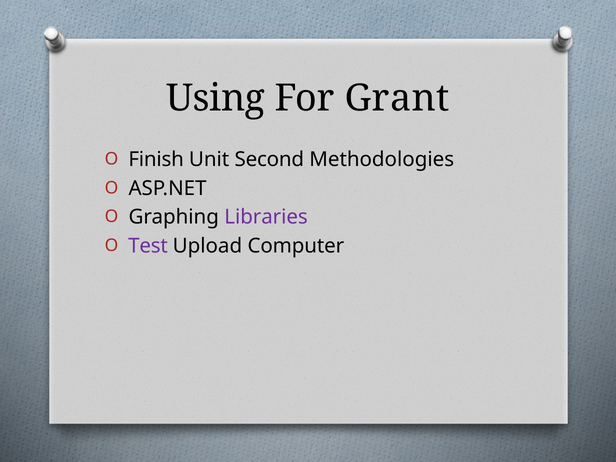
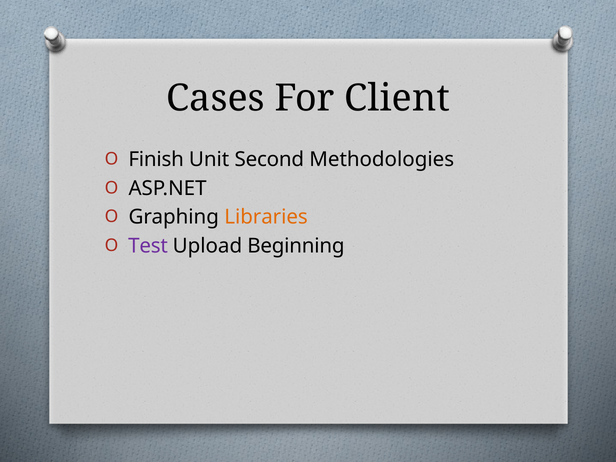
Using: Using -> Cases
Grant: Grant -> Client
Libraries colour: purple -> orange
Computer: Computer -> Beginning
